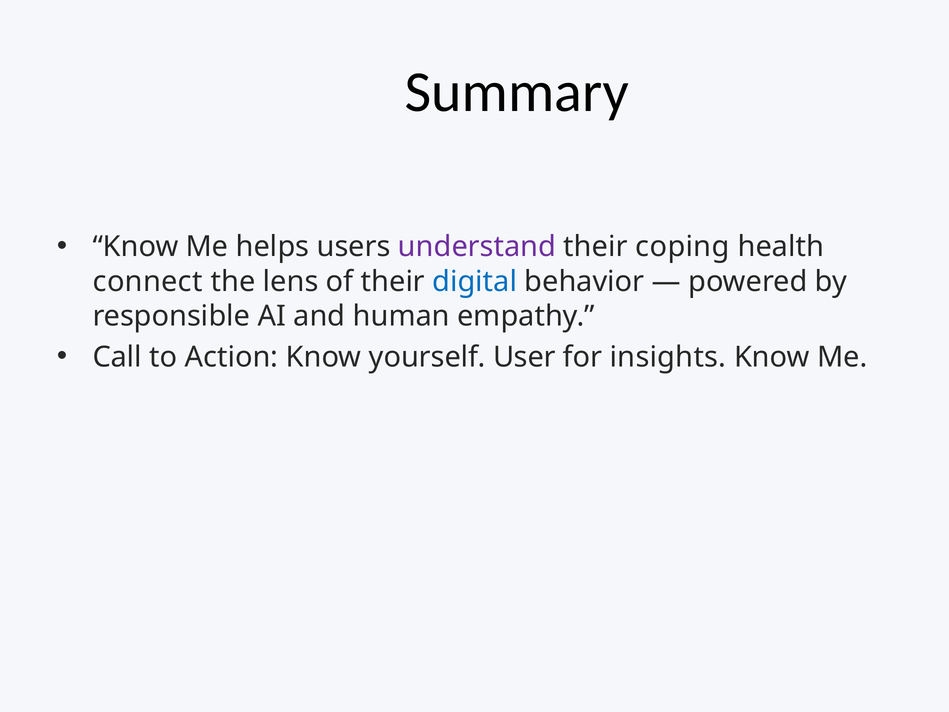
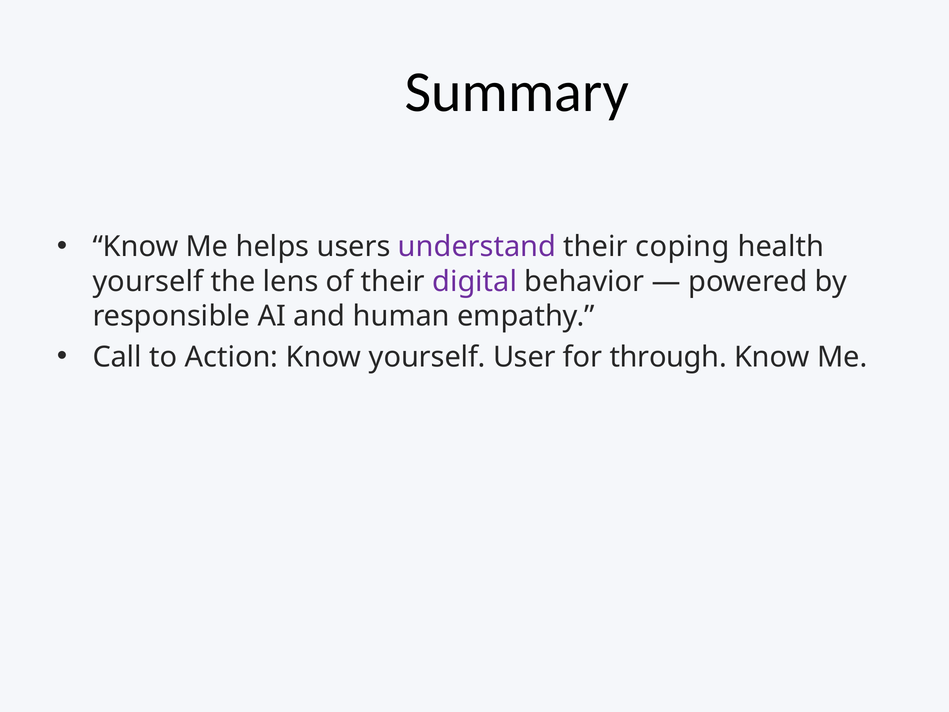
connect at (148, 281): connect -> yourself
digital colour: blue -> purple
insights: insights -> through
